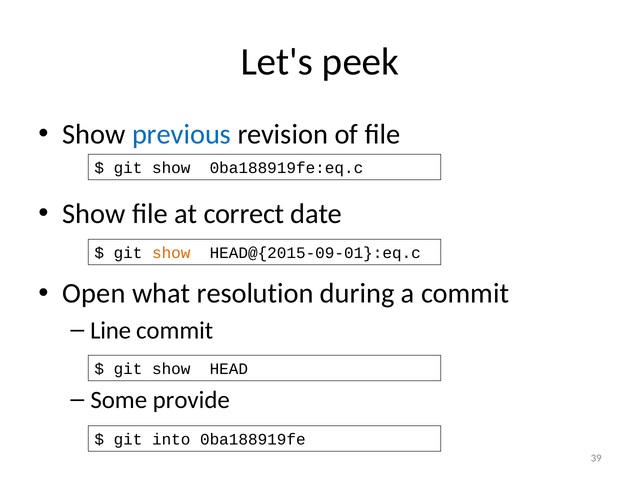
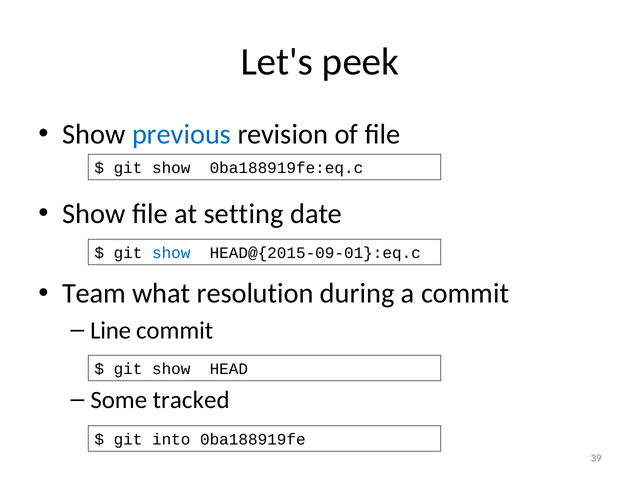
correct: correct -> setting
show at (171, 253) colour: orange -> blue
Open: Open -> Team
provide: provide -> tracked
